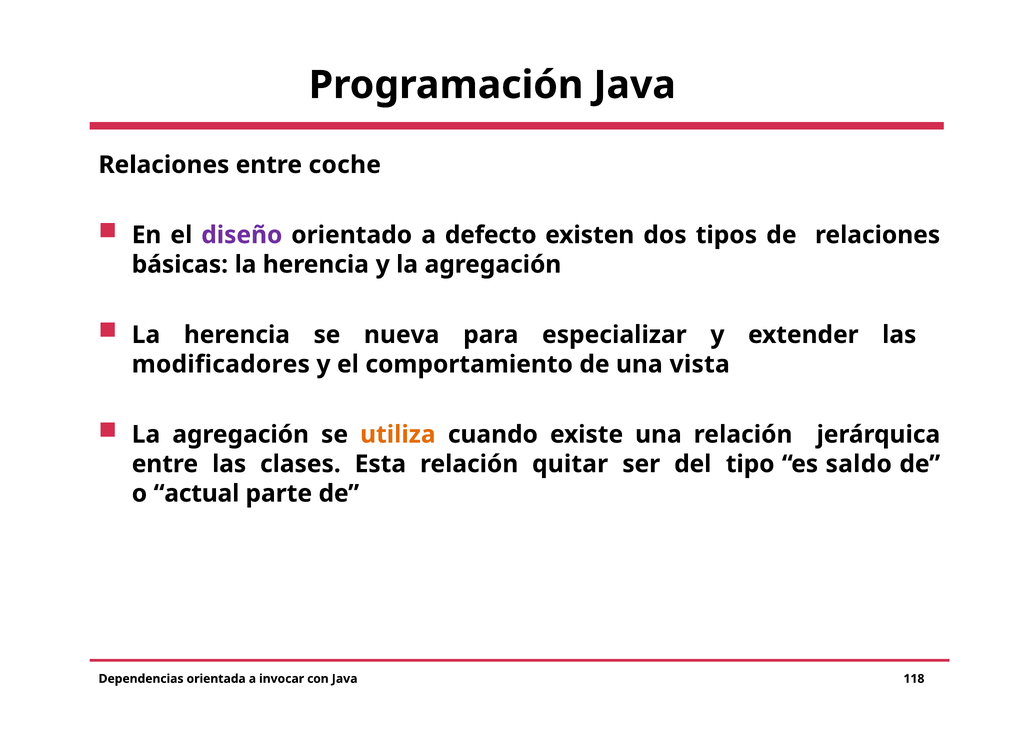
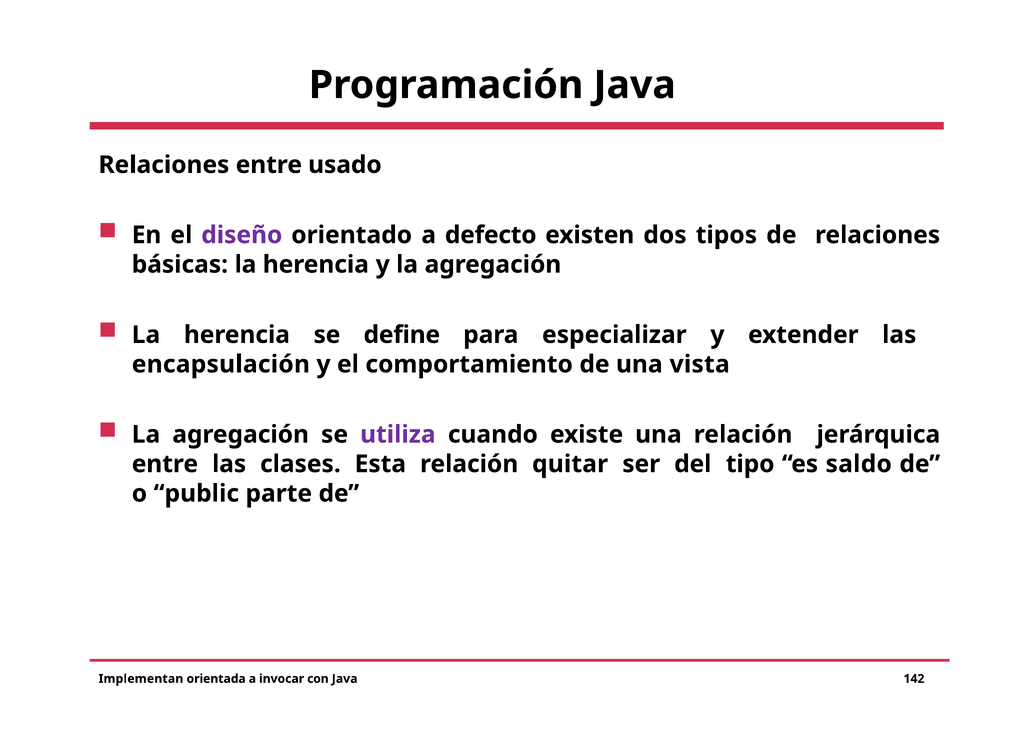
coche: coche -> usado
nueva: nueva -> define
modificadores: modificadores -> encapsulación
utiliza colour: orange -> purple
actual: actual -> public
Dependencias: Dependencias -> Implementan
118: 118 -> 142
